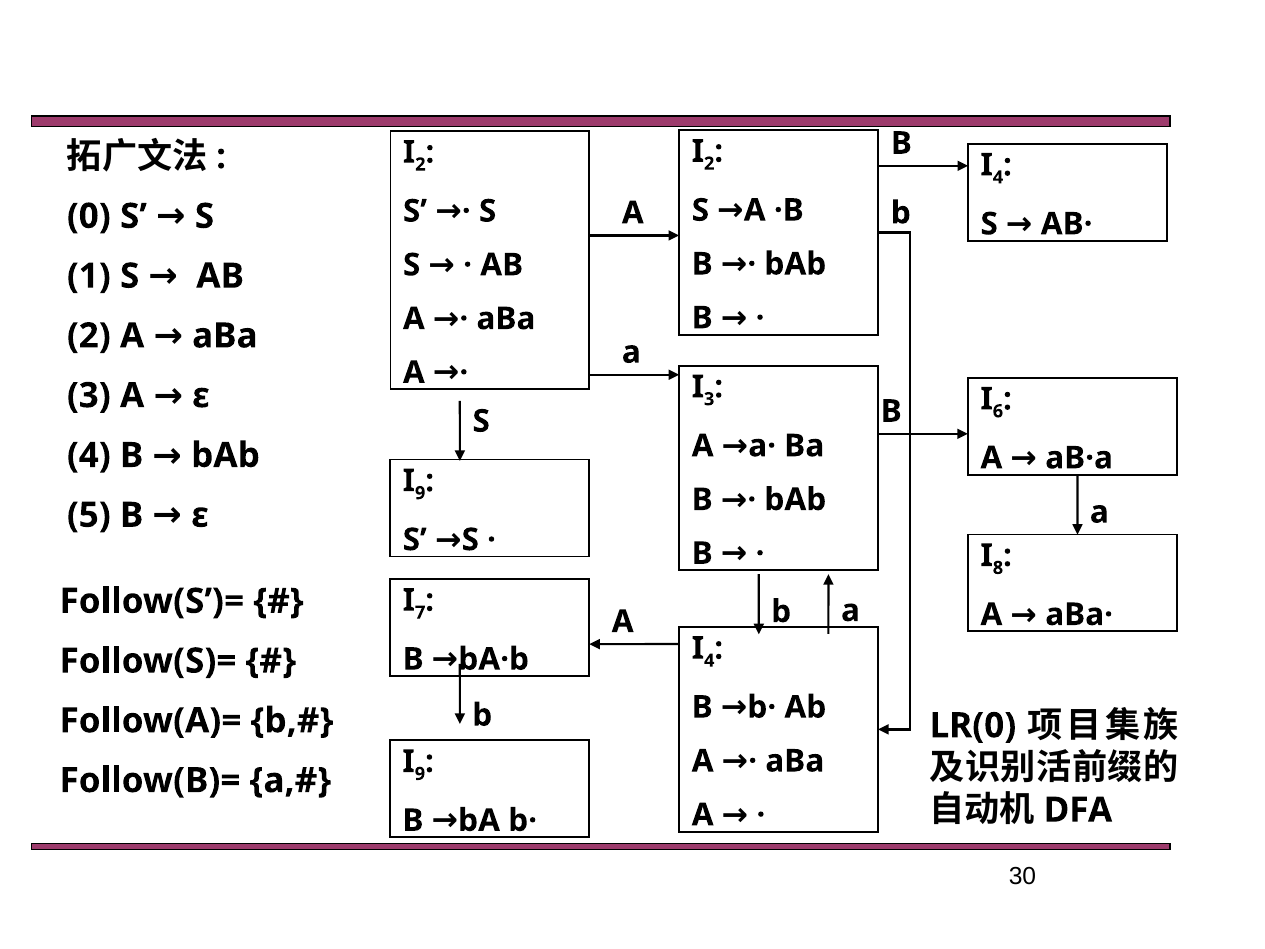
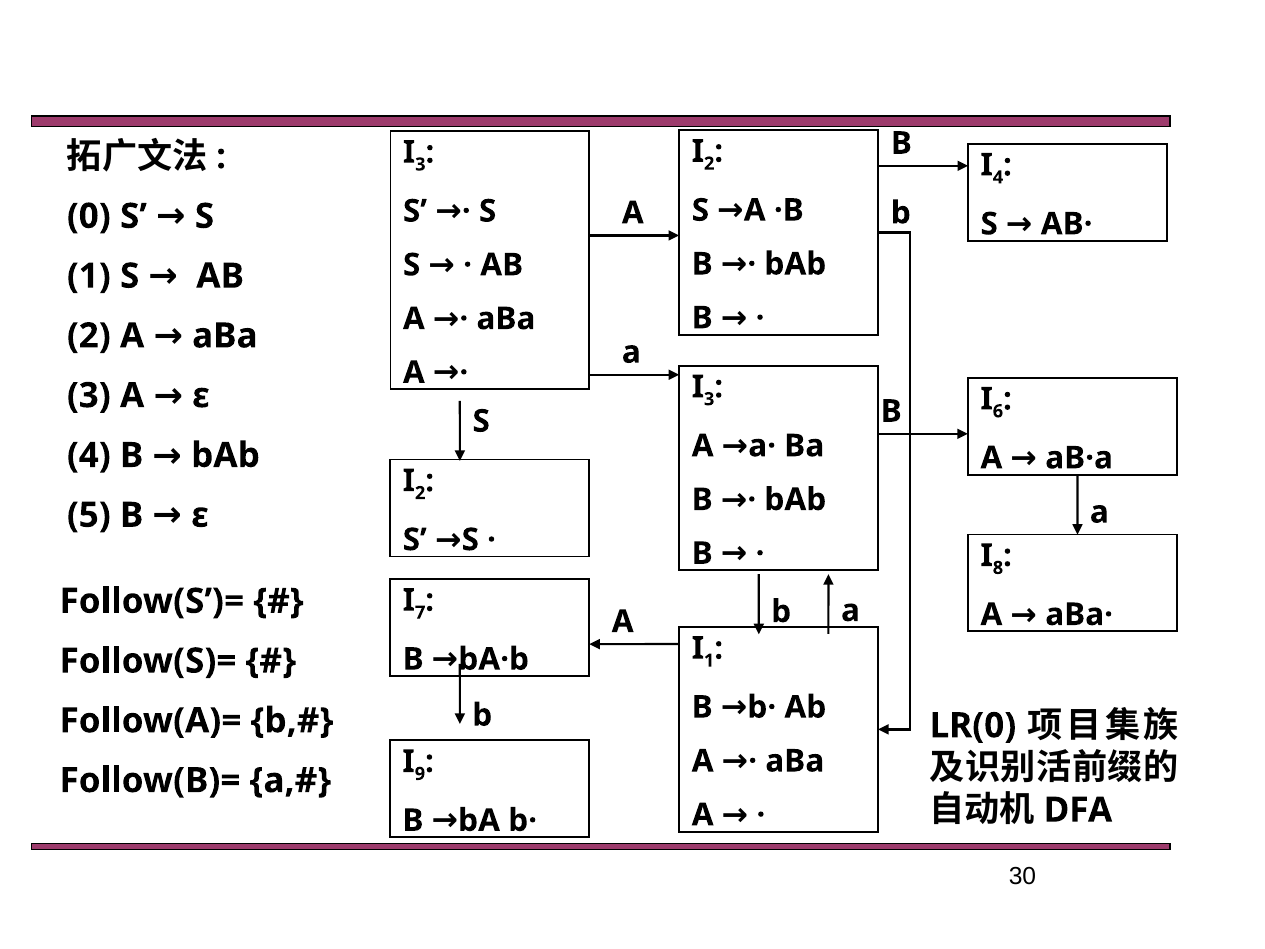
2 at (420, 164): 2 -> 3
9 at (420, 493): 9 -> 2
4 at (709, 660): 4 -> 1
